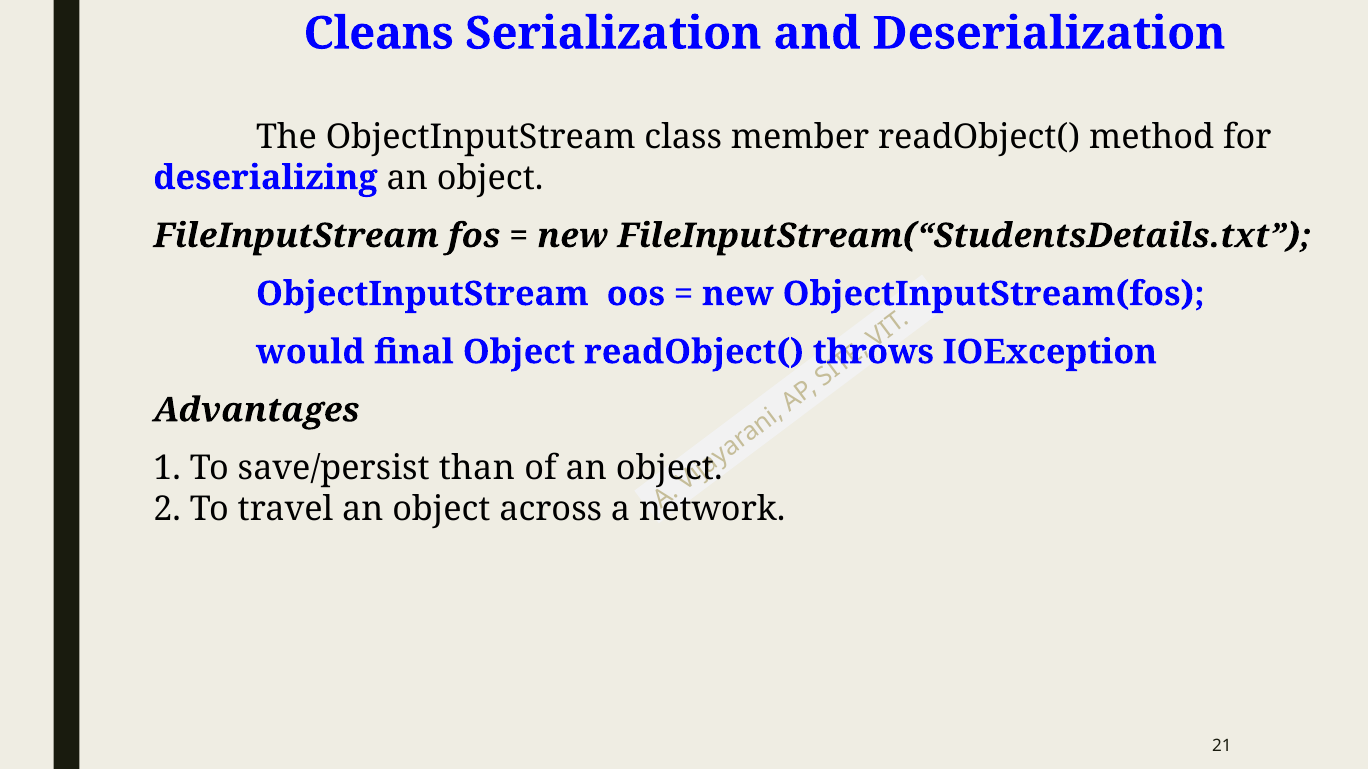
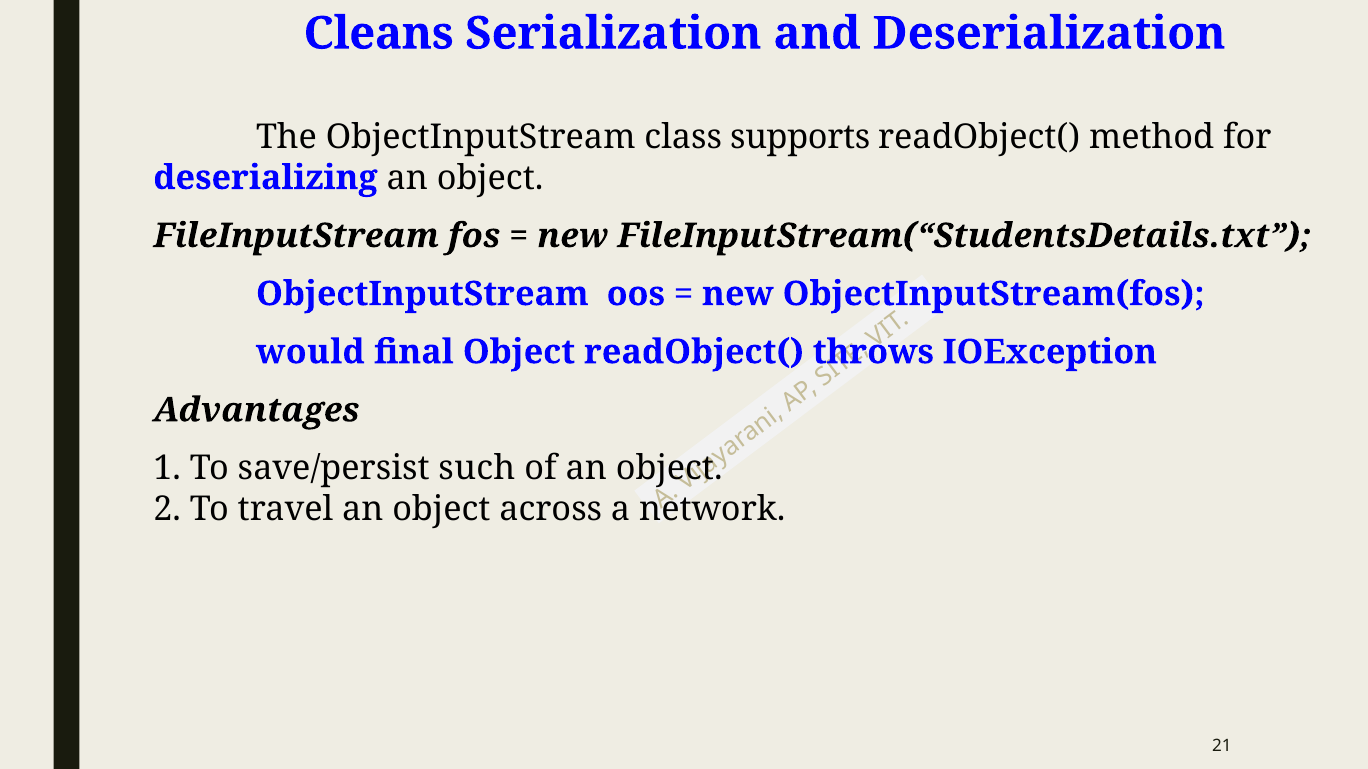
member: member -> supports
than: than -> such
